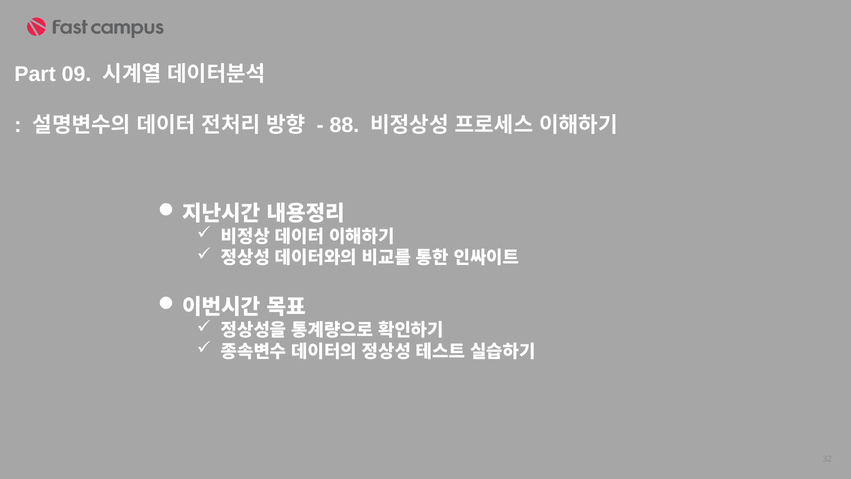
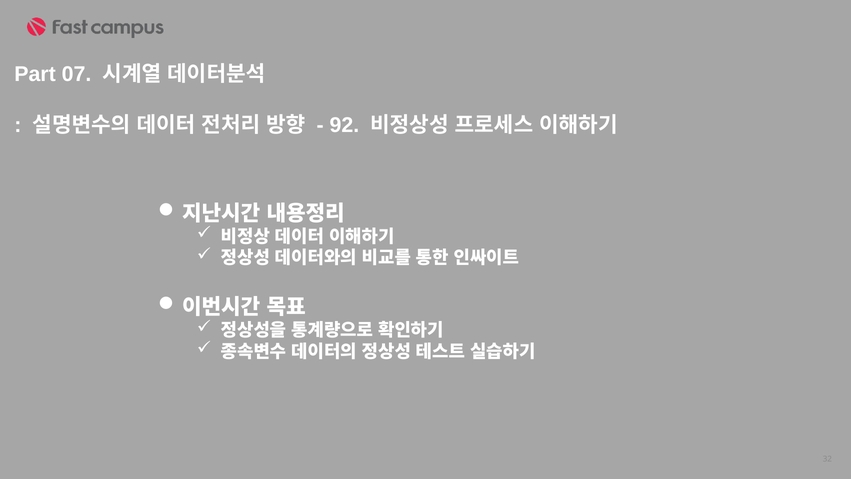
09: 09 -> 07
88: 88 -> 92
